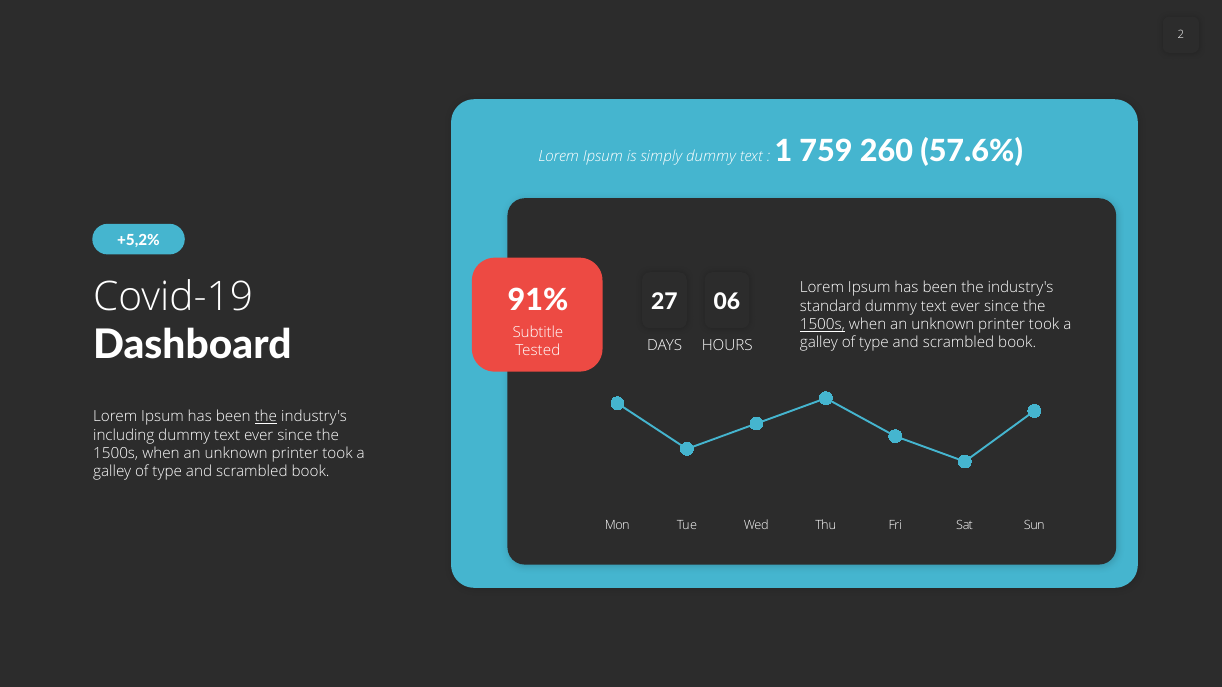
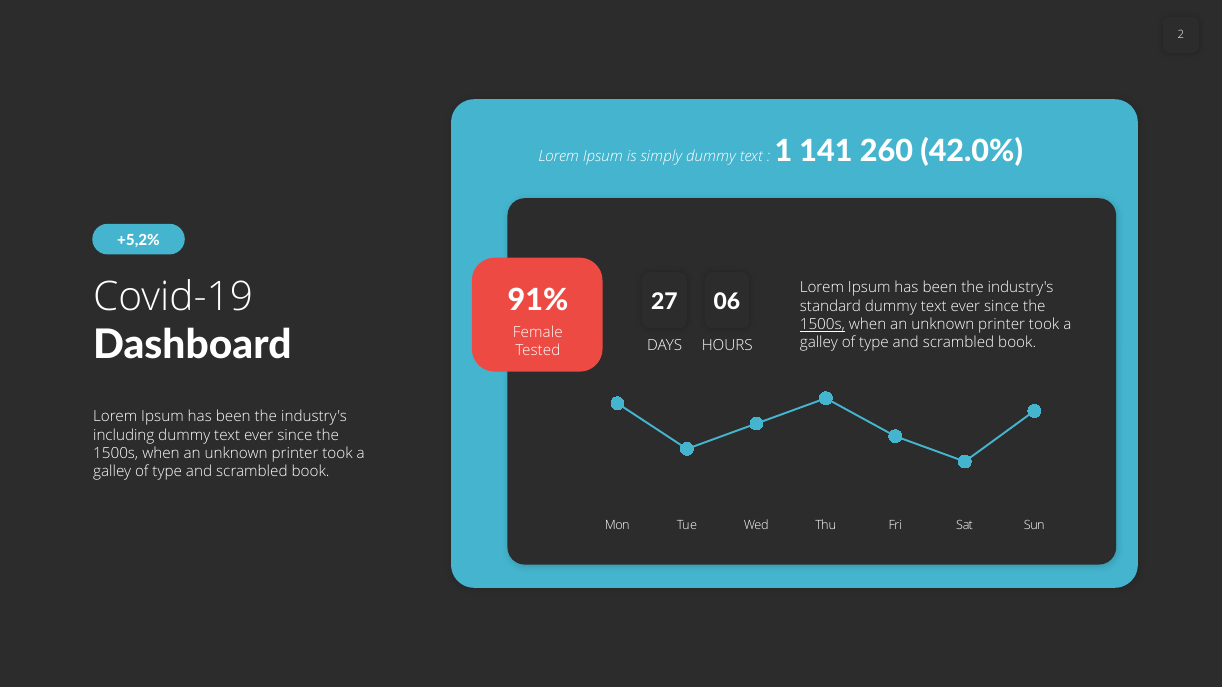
759: 759 -> 141
57.6%: 57.6% -> 42.0%
Subtitle: Subtitle -> Female
the at (266, 417) underline: present -> none
